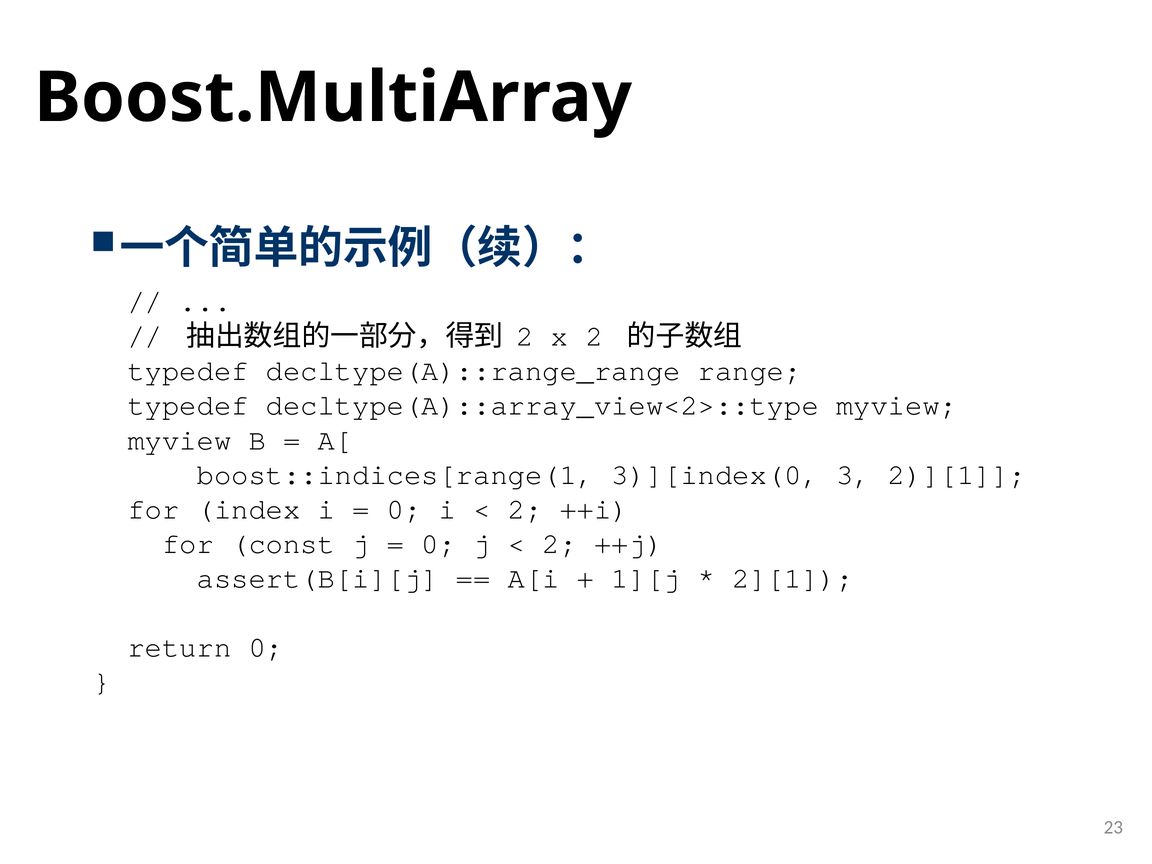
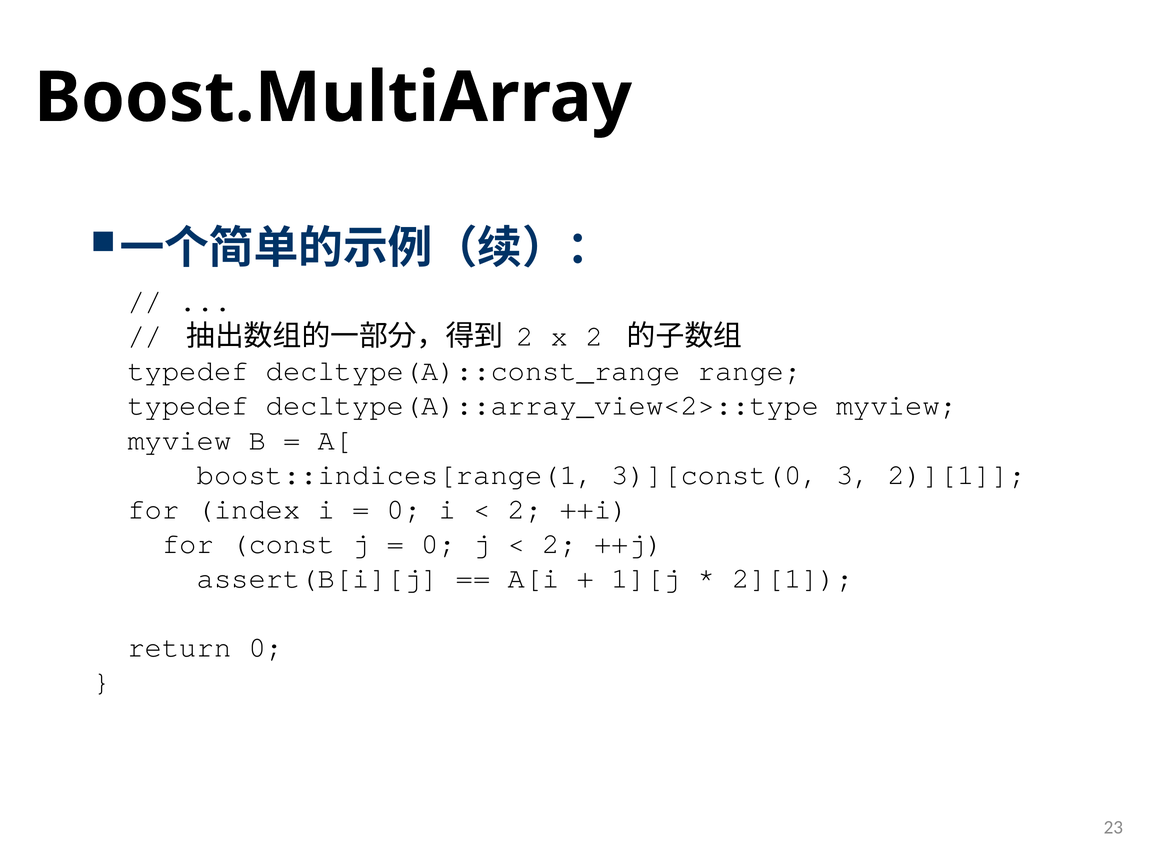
decltype(A)::range_range: decltype(A)::range_range -> decltype(A)::const_range
3)][index(0: 3)][index(0 -> 3)][const(0
